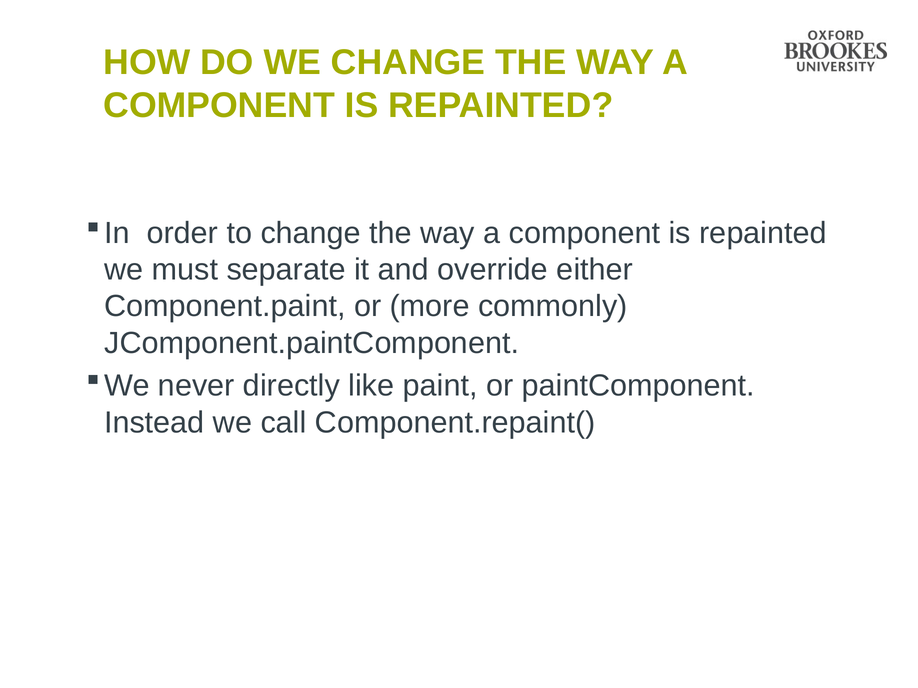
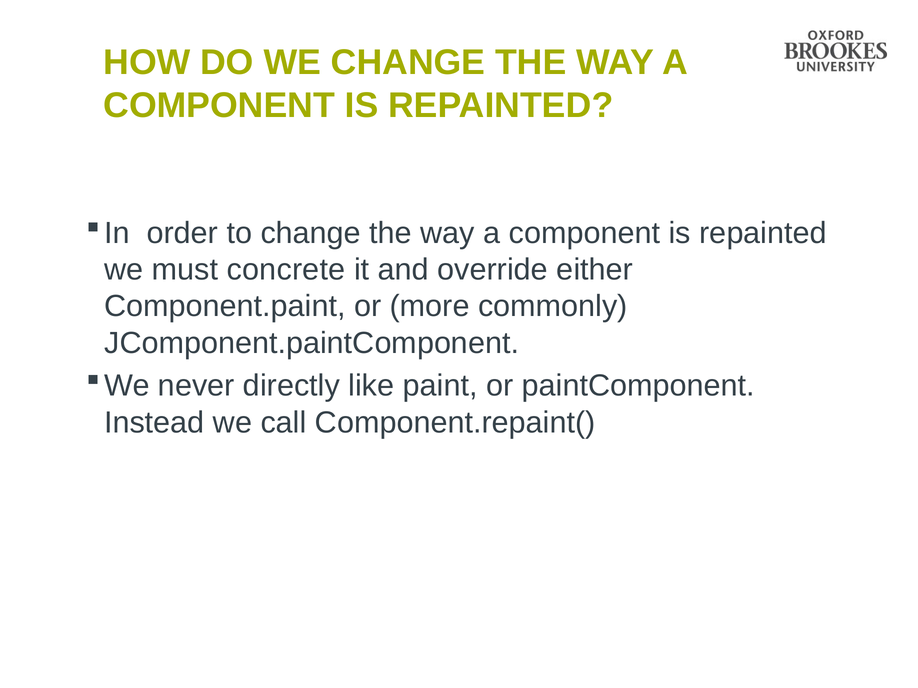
separate: separate -> concrete
